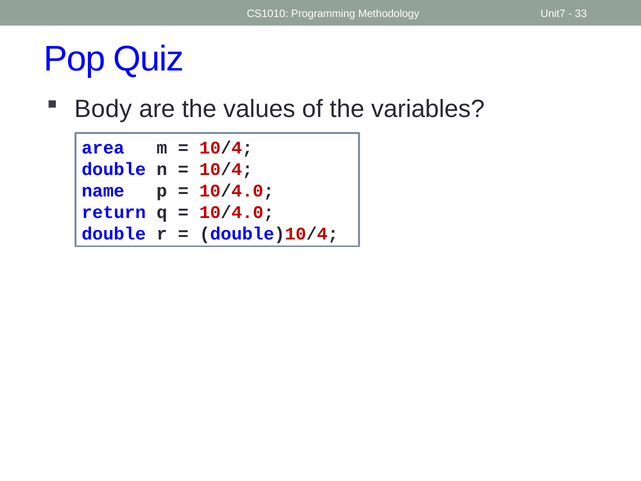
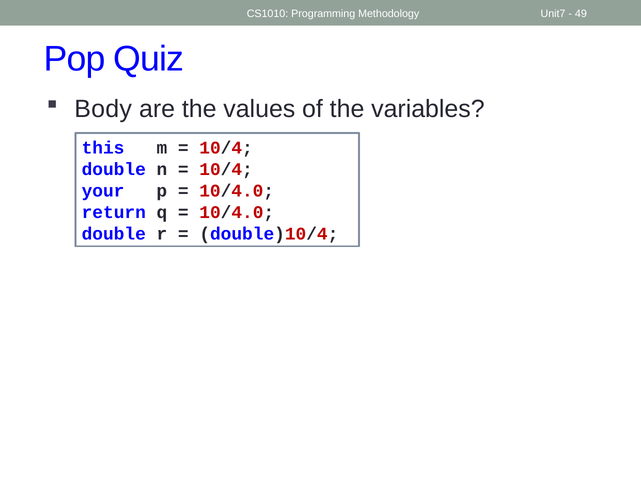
33: 33 -> 49
area: area -> this
name: name -> your
